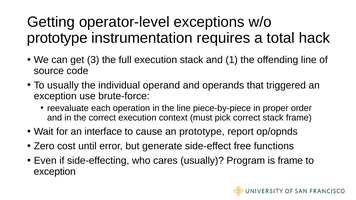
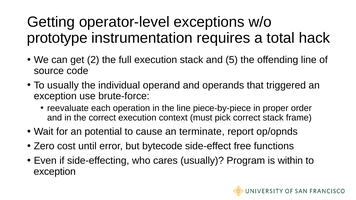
3: 3 -> 2
1: 1 -> 5
interface: interface -> potential
an prototype: prototype -> terminate
generate: generate -> bytecode
is frame: frame -> within
